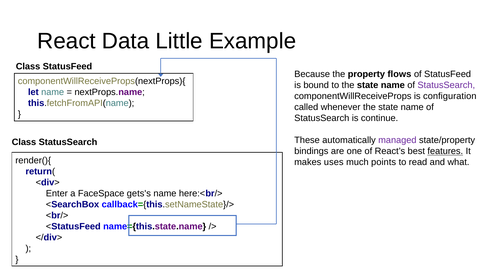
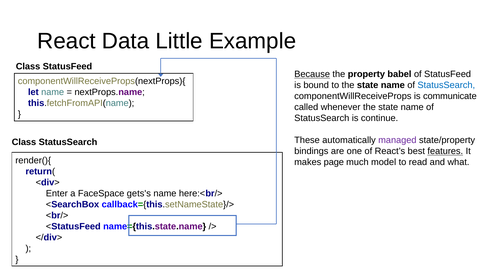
Because underline: none -> present
flows: flows -> babel
StatusSearch at (446, 85) colour: purple -> blue
configuration: configuration -> communicate
uses: uses -> page
points: points -> model
